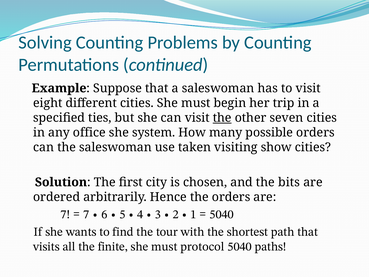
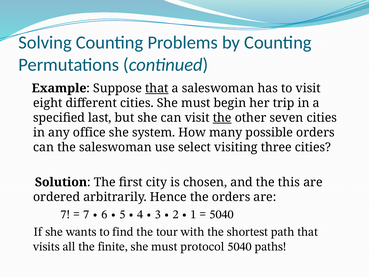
that at (157, 88) underline: none -> present
ties: ties -> last
taken: taken -> select
show: show -> three
bits: bits -> this
